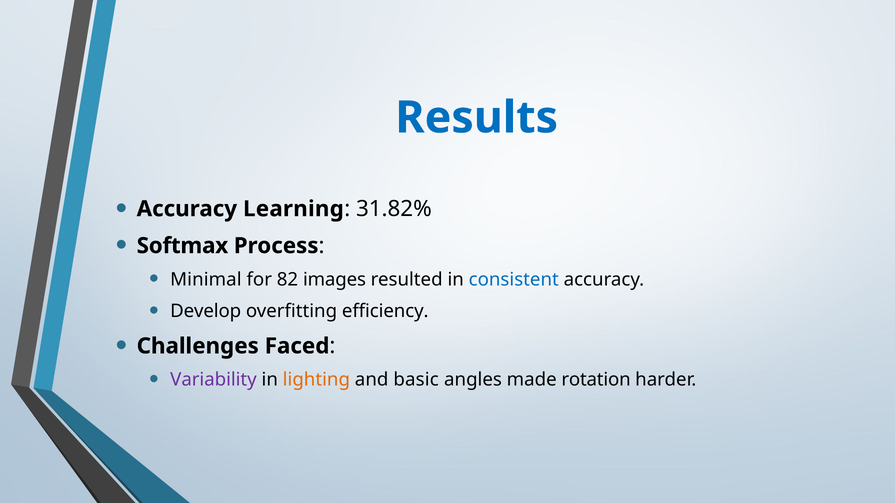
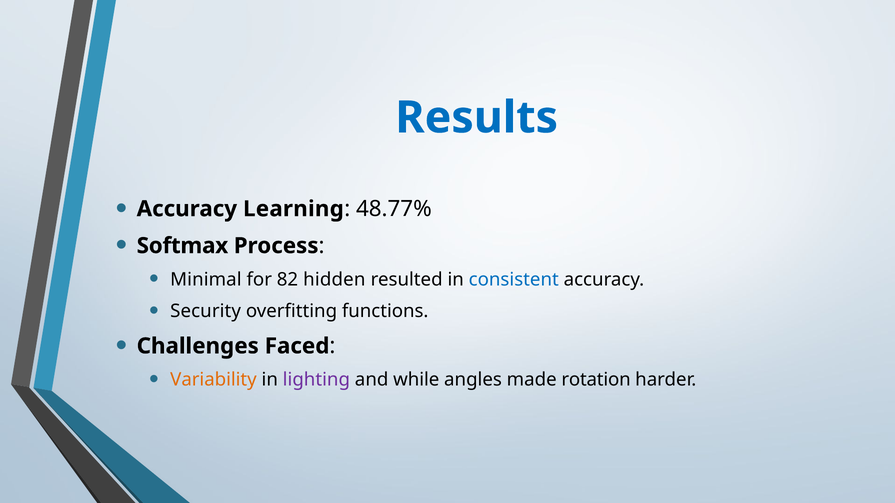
31.82%: 31.82% -> 48.77%
images: images -> hidden
Develop: Develop -> Security
efficiency: efficiency -> functions
Variability colour: purple -> orange
lighting colour: orange -> purple
basic: basic -> while
